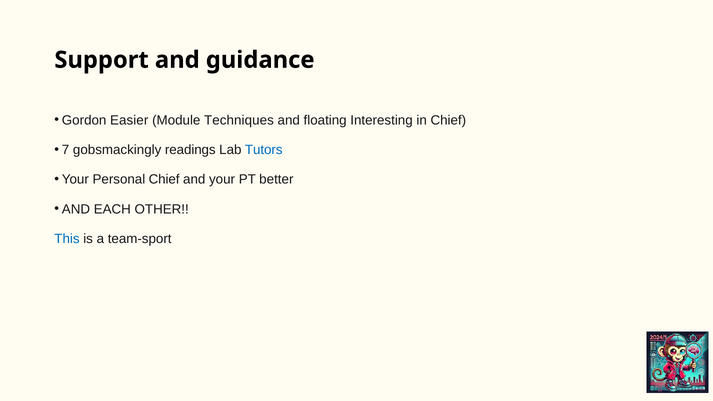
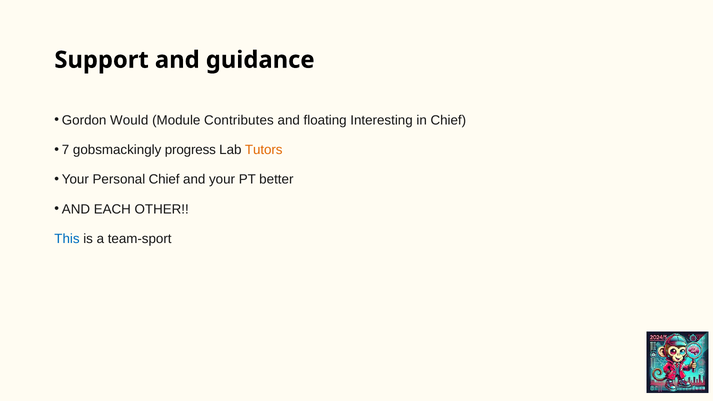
Easier: Easier -> Would
Techniques: Techniques -> Contributes
readings: readings -> progress
Tutors colour: blue -> orange
